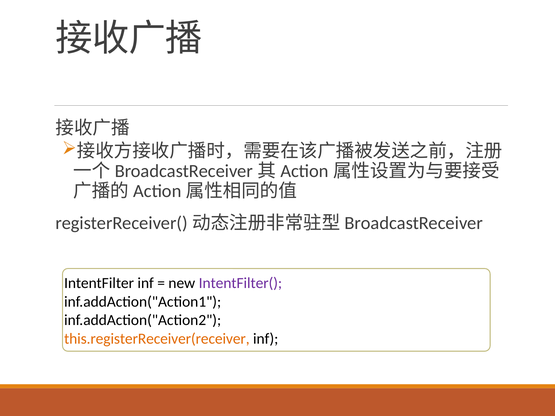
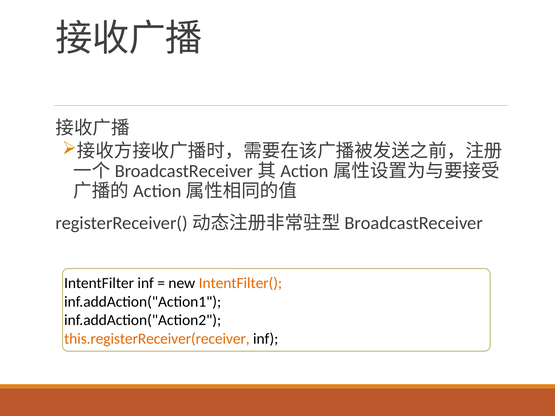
IntentFilter( colour: purple -> orange
